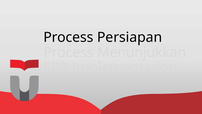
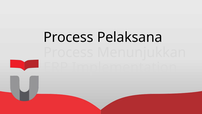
Persiapan: Persiapan -> Pelaksana
